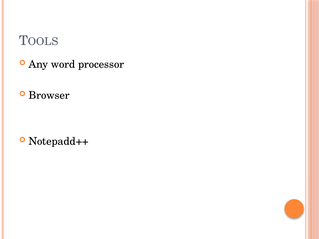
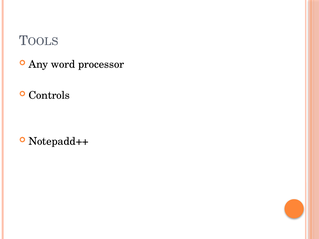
Browser: Browser -> Controls
